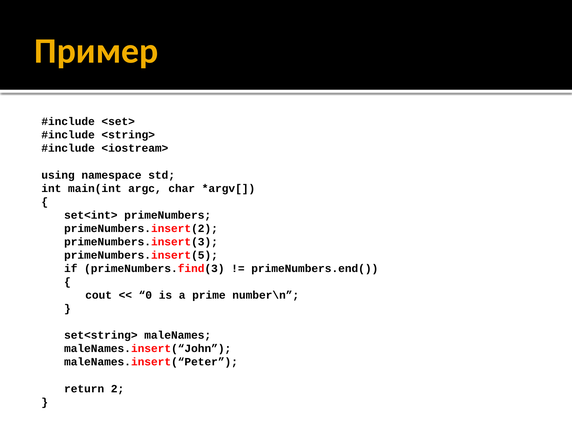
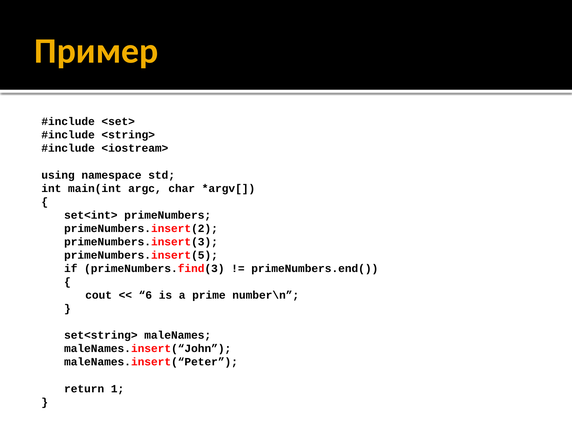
0: 0 -> 6
2: 2 -> 1
